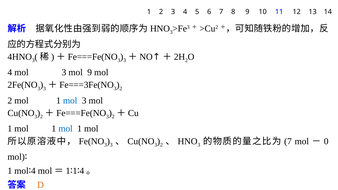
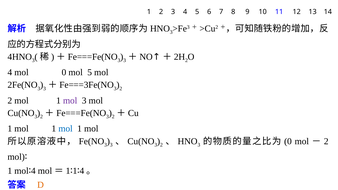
4 mol 3: 3 -> 0
mol 9: 9 -> 5
mol at (70, 101) colour: blue -> purple
7 at (288, 141): 7 -> 0
0 at (326, 141): 0 -> 2
